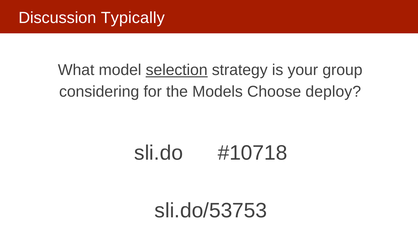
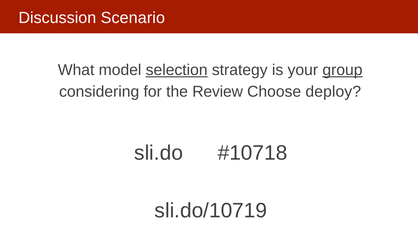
Typically: Typically -> Scenario
group underline: none -> present
Models: Models -> Review
sli.do/53753: sli.do/53753 -> sli.do/10719
